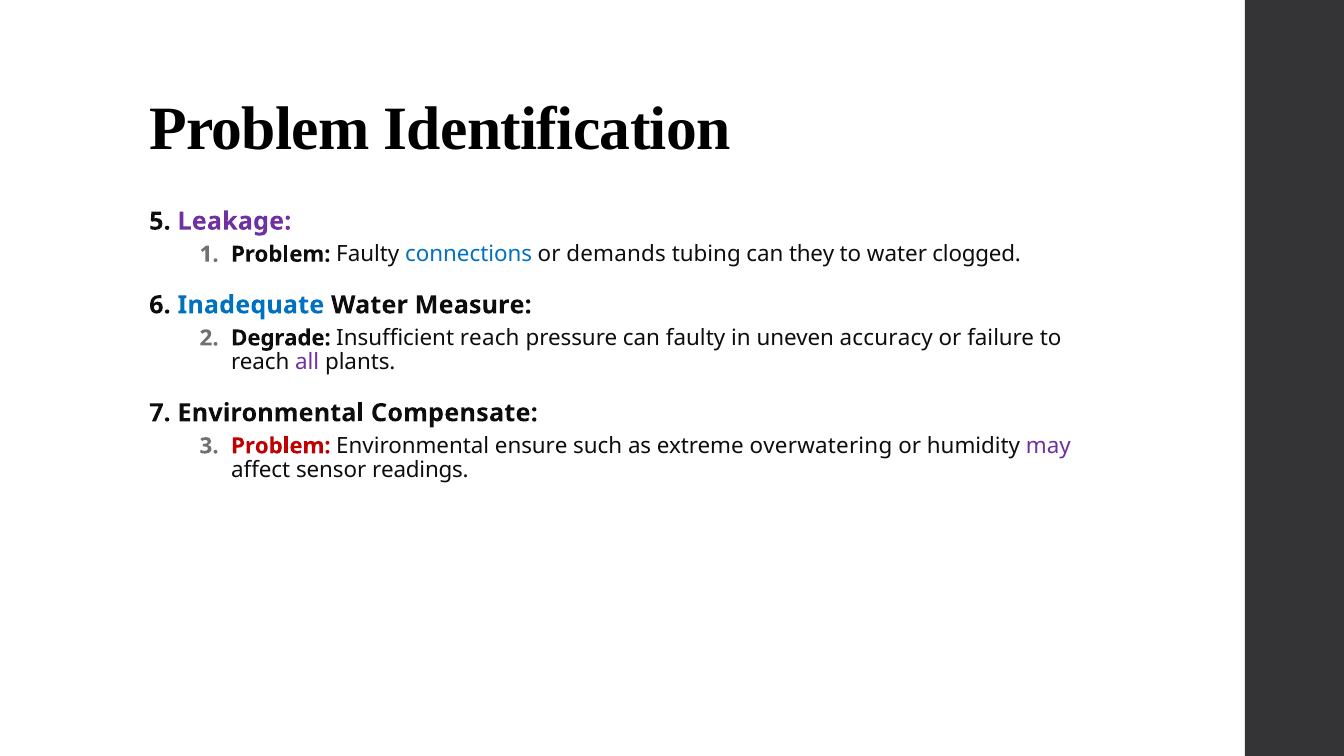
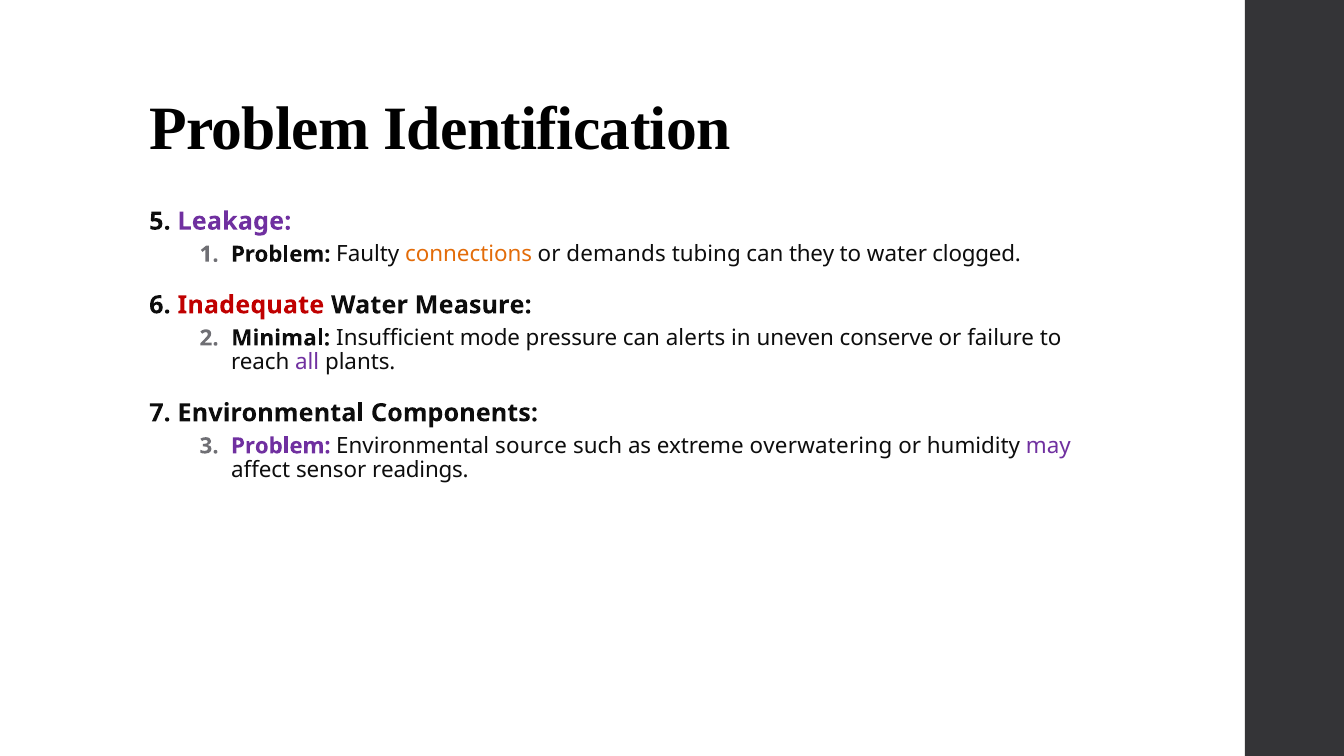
connections colour: blue -> orange
Inadequate colour: blue -> red
Degrade: Degrade -> Minimal
Insufficient reach: reach -> mode
can faulty: faulty -> alerts
accuracy: accuracy -> conserve
Compensate: Compensate -> Components
Problem at (281, 446) colour: red -> purple
ensure: ensure -> source
